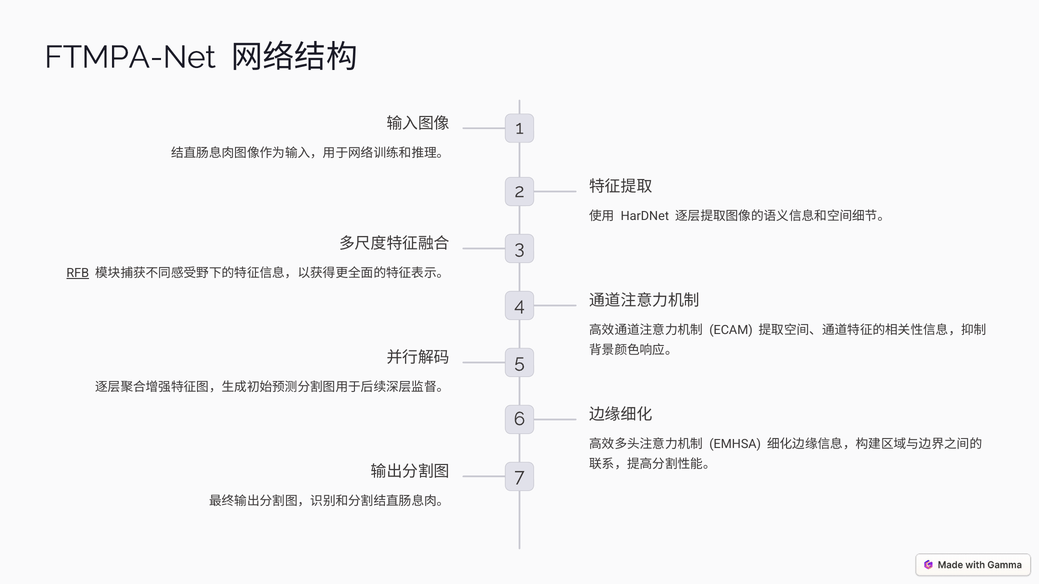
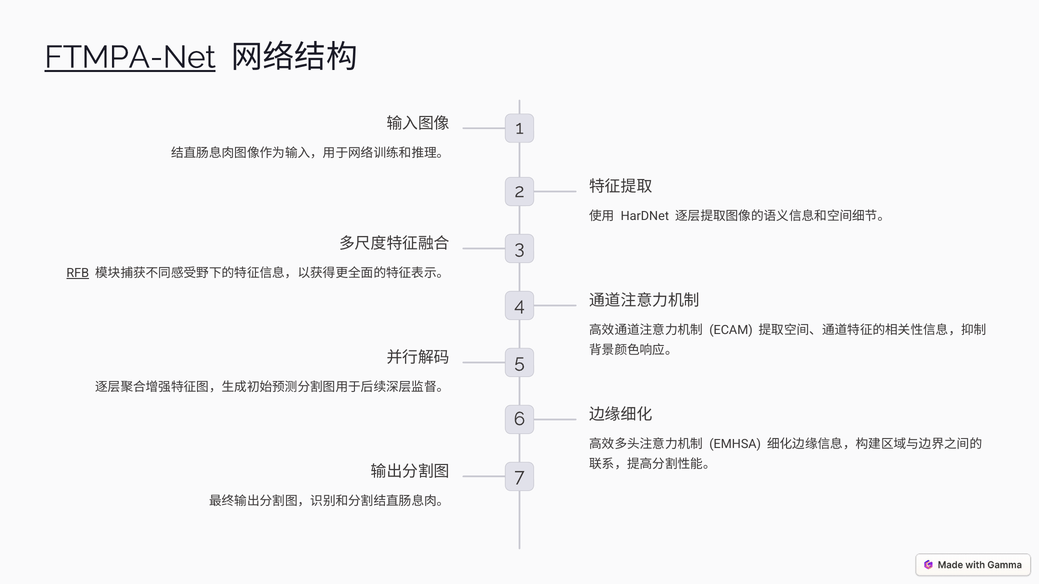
FTMPA-Net underline: none -> present
